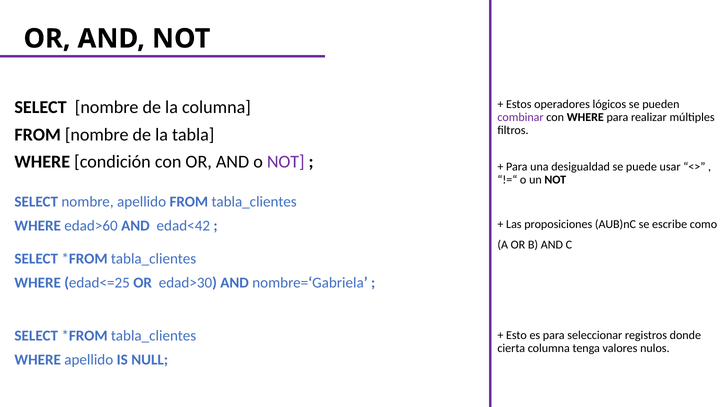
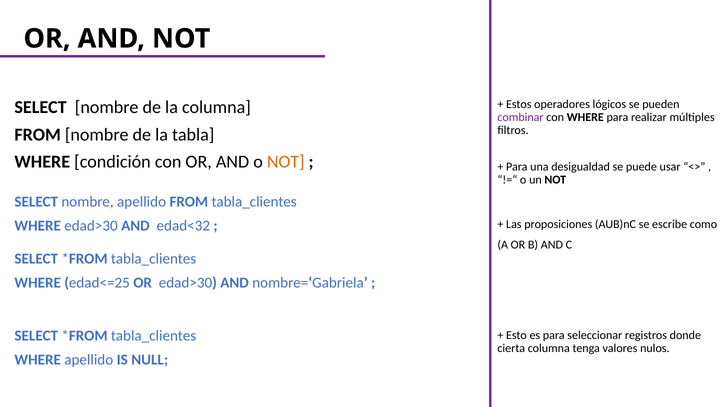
NOT at (286, 162) colour: purple -> orange
WHERE edad>60: edad>60 -> edad>30
edad<42: edad<42 -> edad<32
